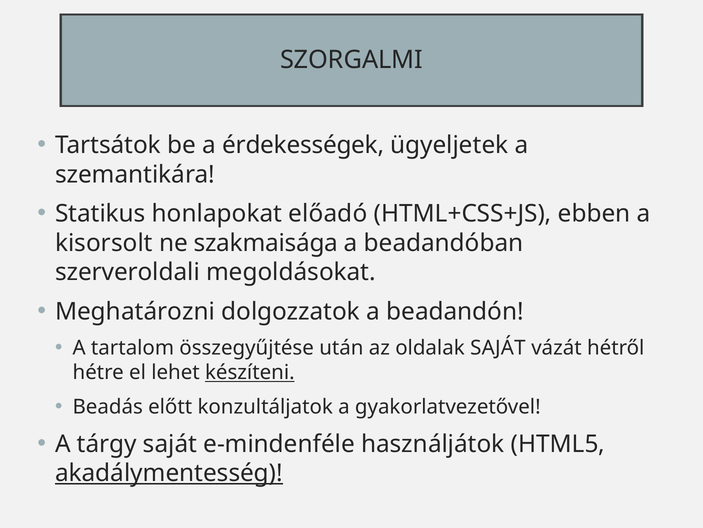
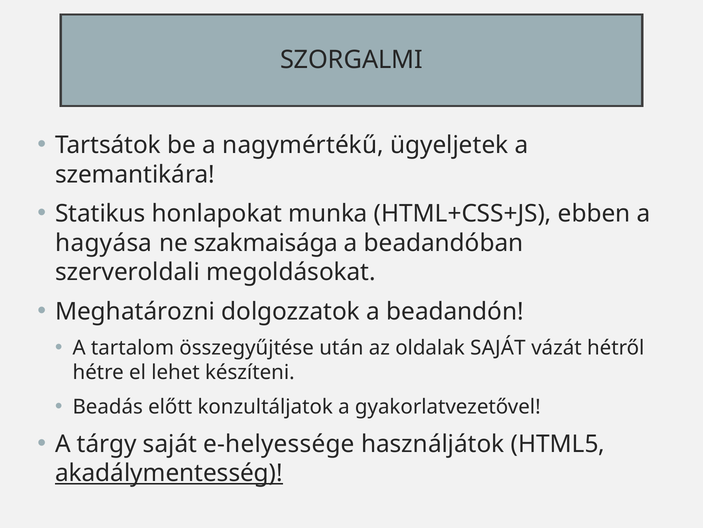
érdekességek: érdekességek -> nagymértékű
előadó: előadó -> munka
kisorsolt: kisorsolt -> hagyása
készíteni underline: present -> none
e-mindenféle: e-mindenféle -> e-helyessége
